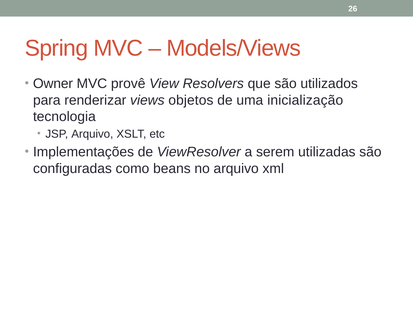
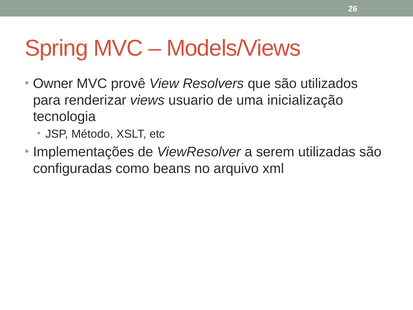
objetos: objetos -> usuario
JSP Arquivo: Arquivo -> Método
